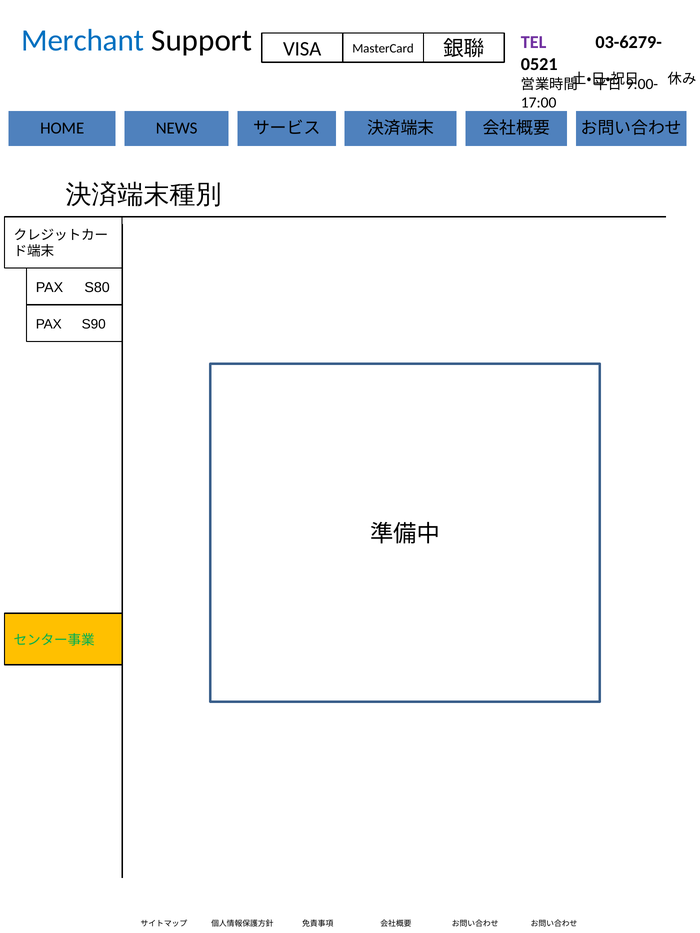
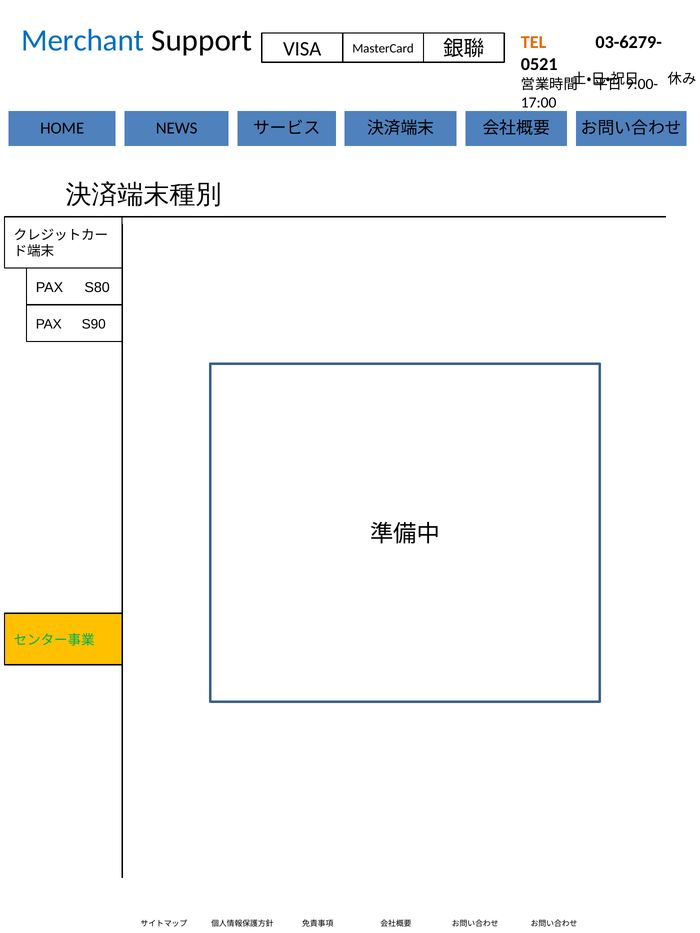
TEL colour: purple -> orange
